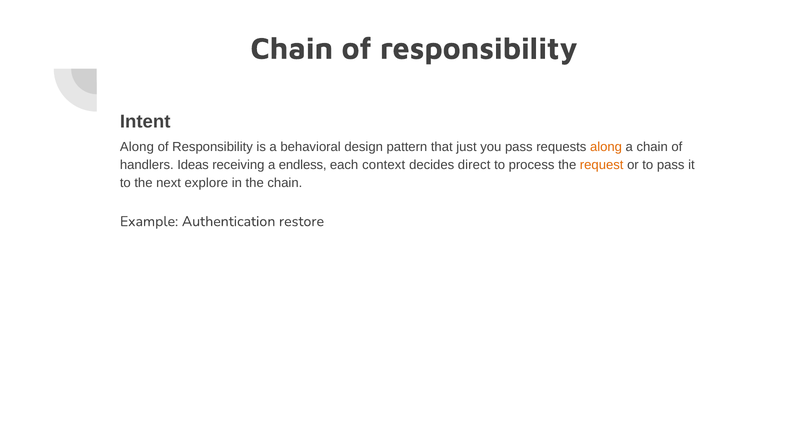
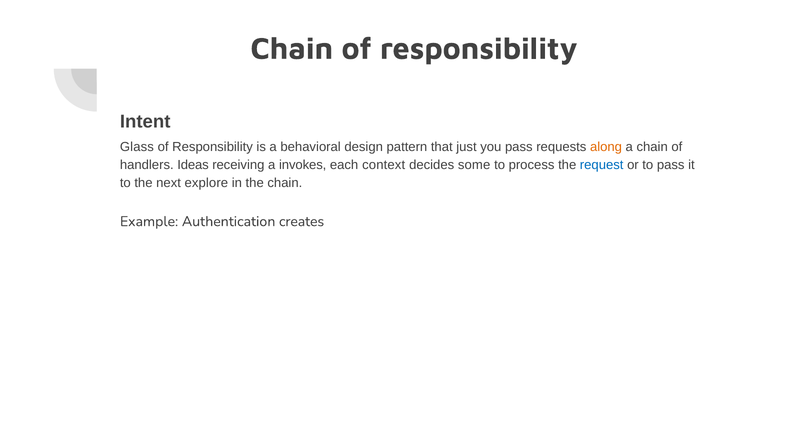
Along at (137, 147): Along -> Glass
endless: endless -> invokes
direct: direct -> some
request colour: orange -> blue
restore: restore -> creates
